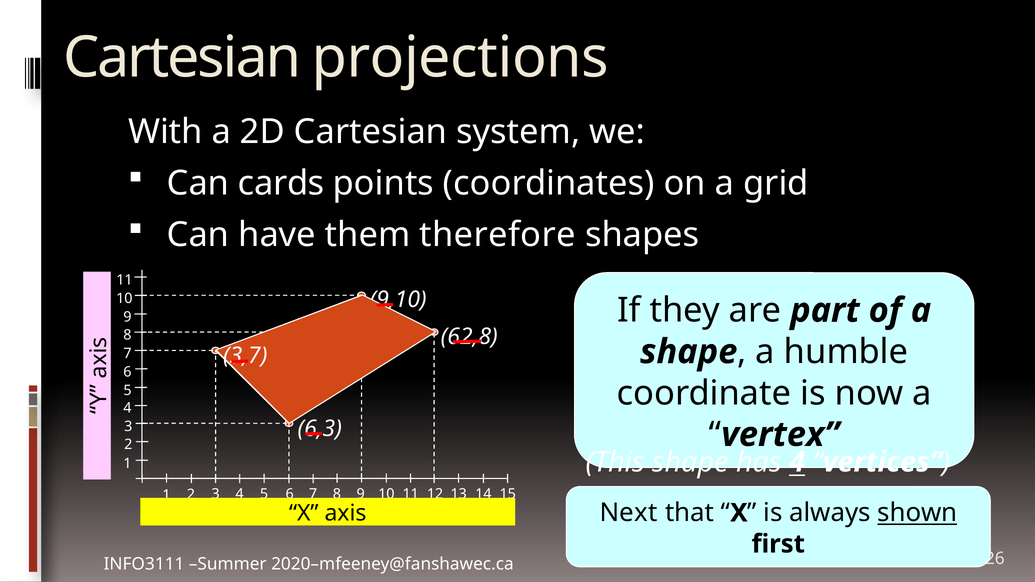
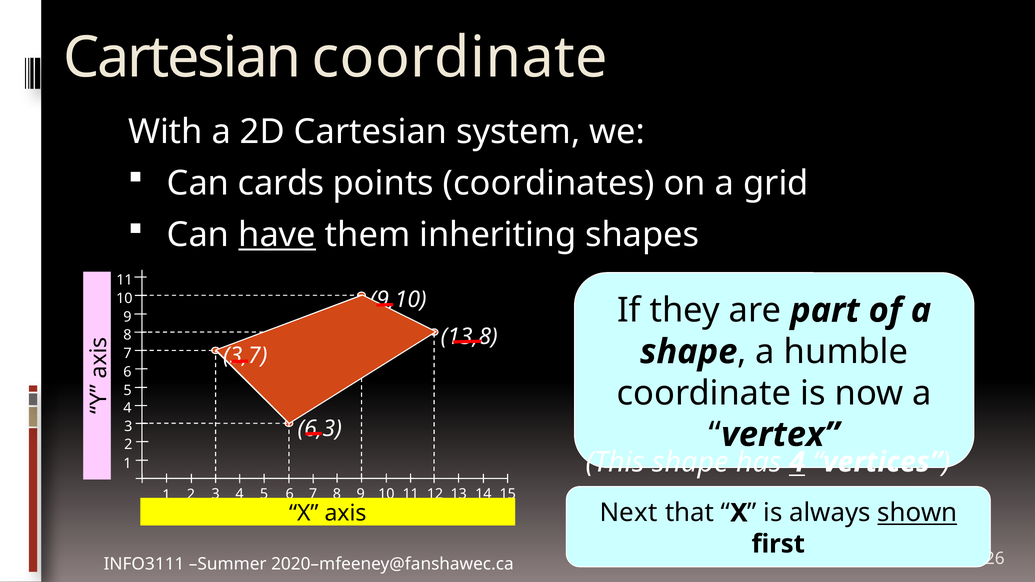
Cartesian projections: projections -> coordinate
have underline: none -> present
therefore: therefore -> inheriting
62,8: 62,8 -> 13,8
